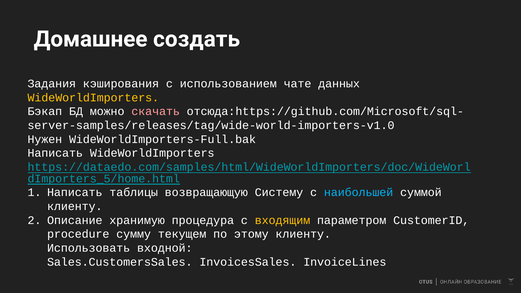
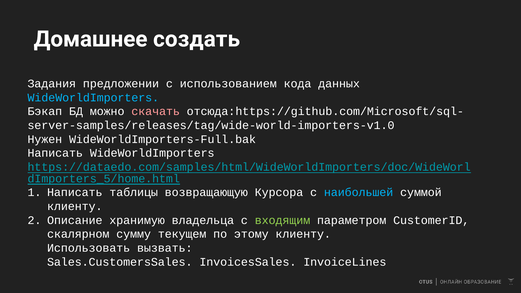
кэширования: кэширования -> предложении
чате: чате -> кода
WideWorldImporters at (93, 98) colour: yellow -> light blue
Систему: Систему -> Курсора
процедура: процедура -> владельца
входящим colour: yellow -> light green
procedure: procedure -> скалярном
входной: входной -> вызвать
